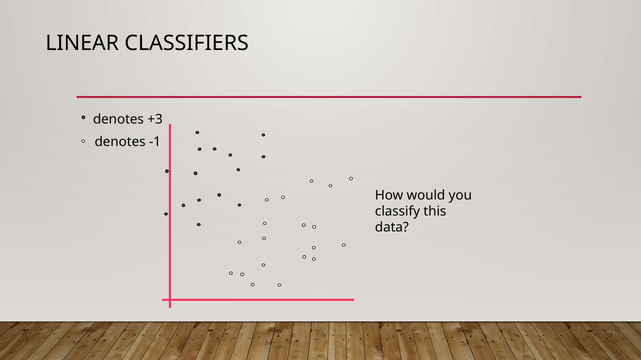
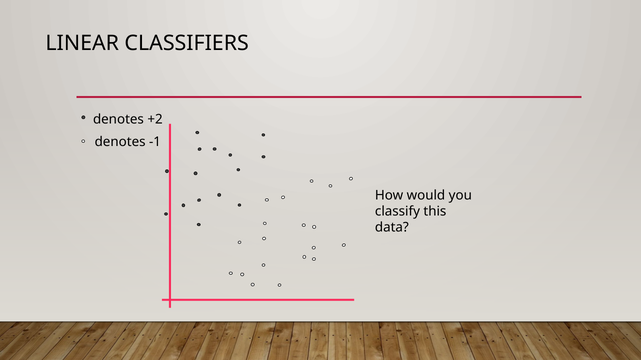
+3: +3 -> +2
